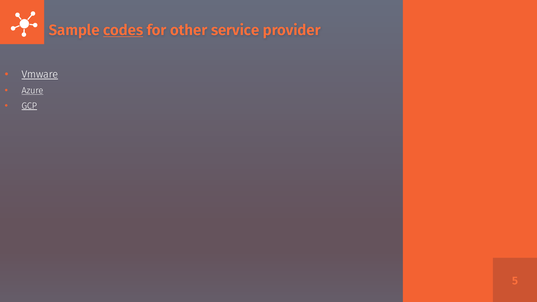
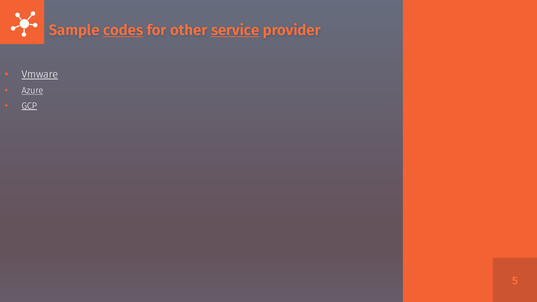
service underline: none -> present
